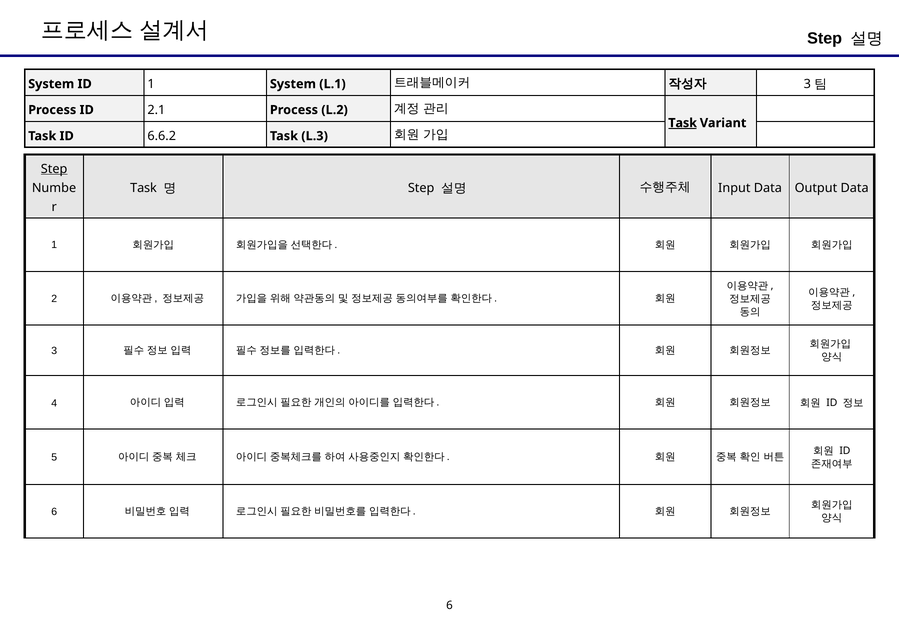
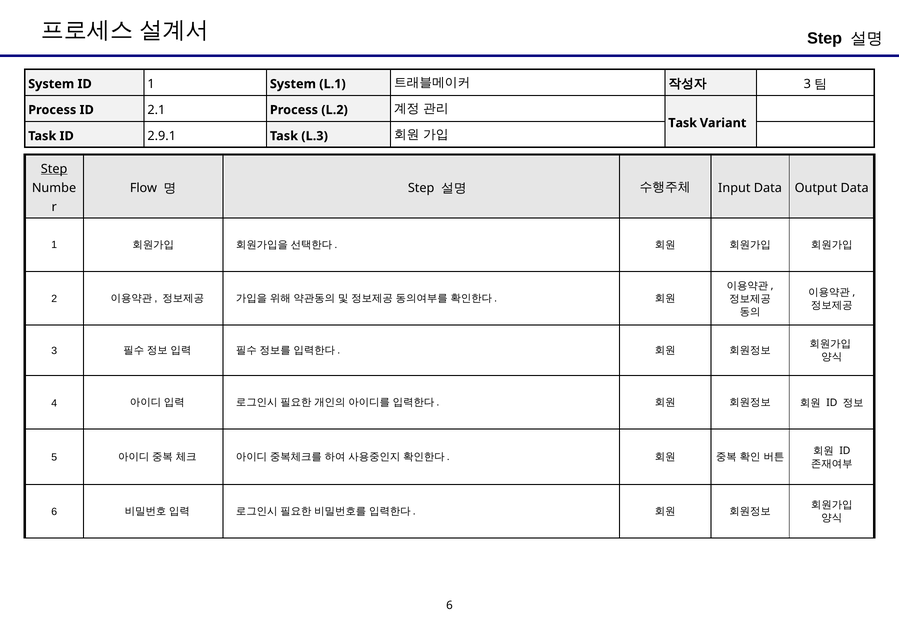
Task at (683, 123) underline: present -> none
6.6.2: 6.6.2 -> 2.9.1
Task at (144, 188): Task -> Flow
